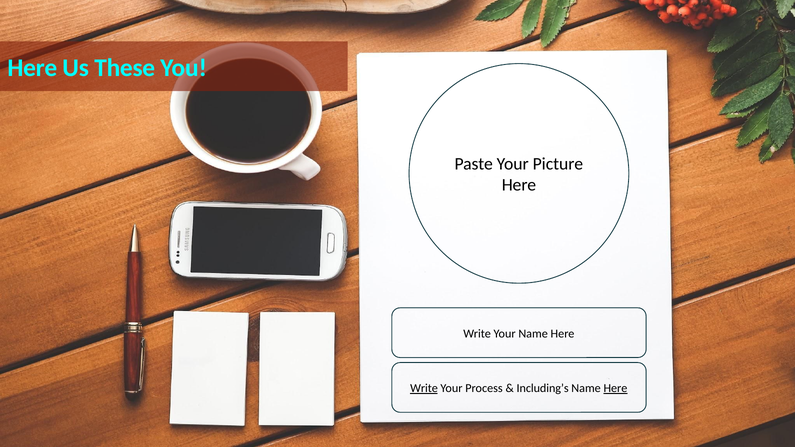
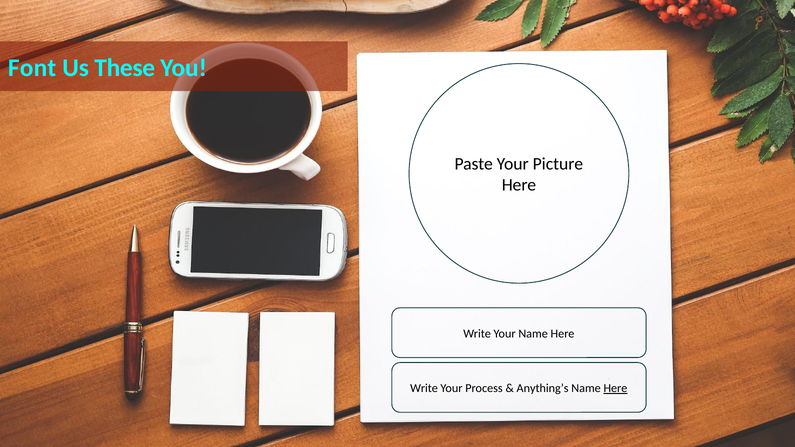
Here at (32, 68): Here -> Font
Write at (424, 388) underline: present -> none
Including’s: Including’s -> Anything’s
